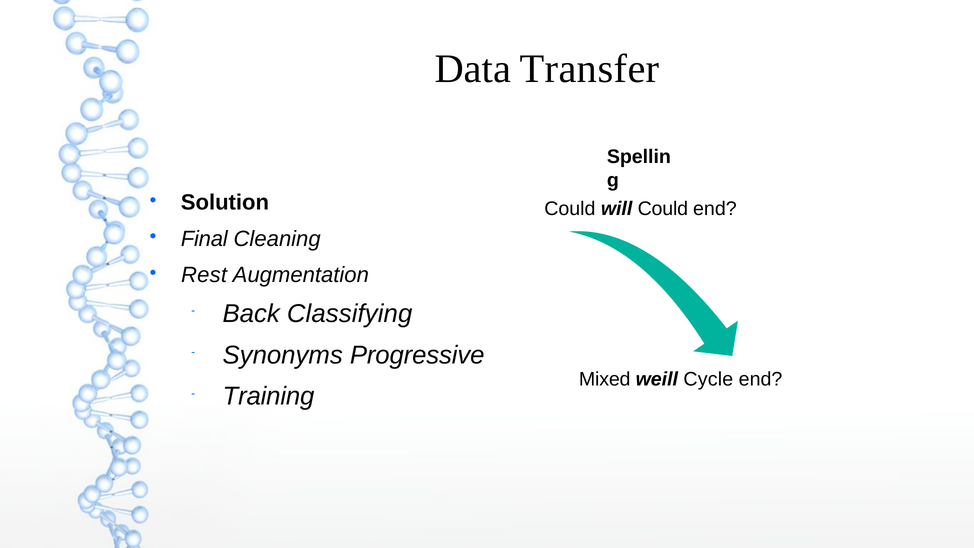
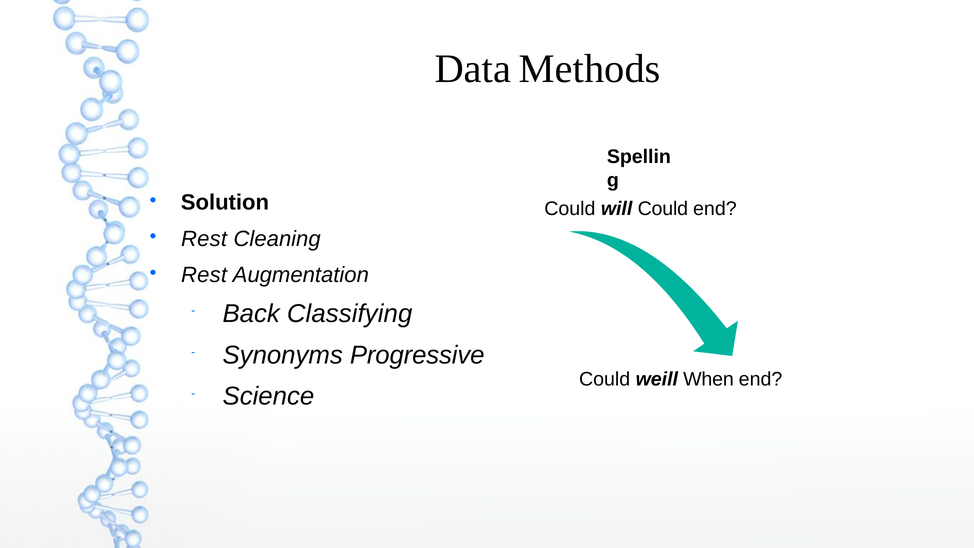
Transfer: Transfer -> Methods
Final at (204, 239): Final -> Rest
Mixed at (605, 379): Mixed -> Could
Cycle: Cycle -> When
Training: Training -> Science
